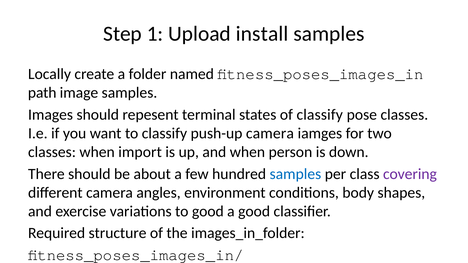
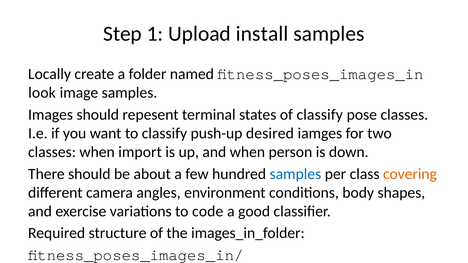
path: path -> look
push-up camera: camera -> desired
covering colour: purple -> orange
to good: good -> code
